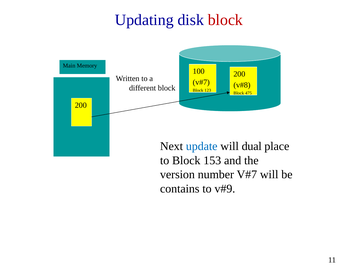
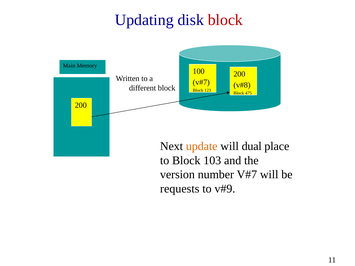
update colour: blue -> orange
153: 153 -> 103
contains: contains -> requests
